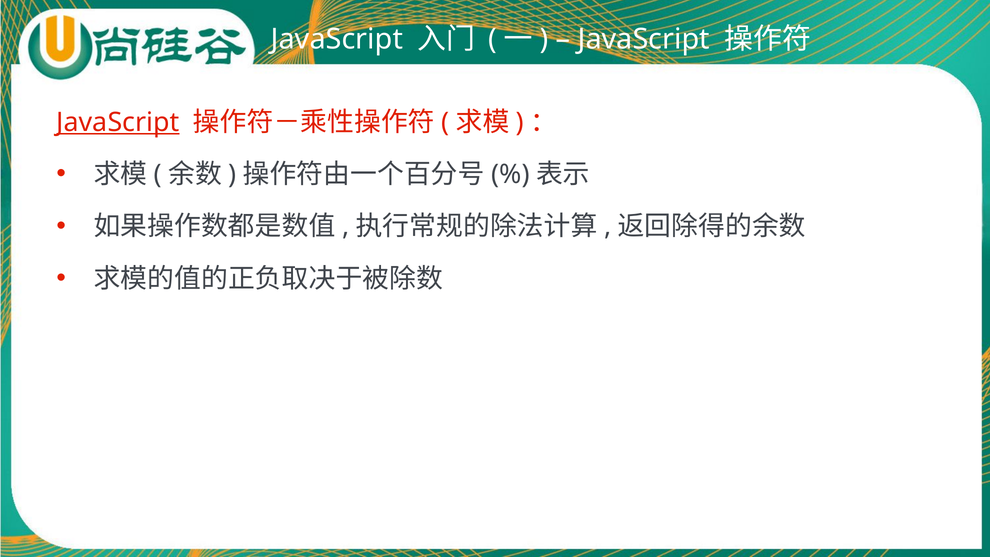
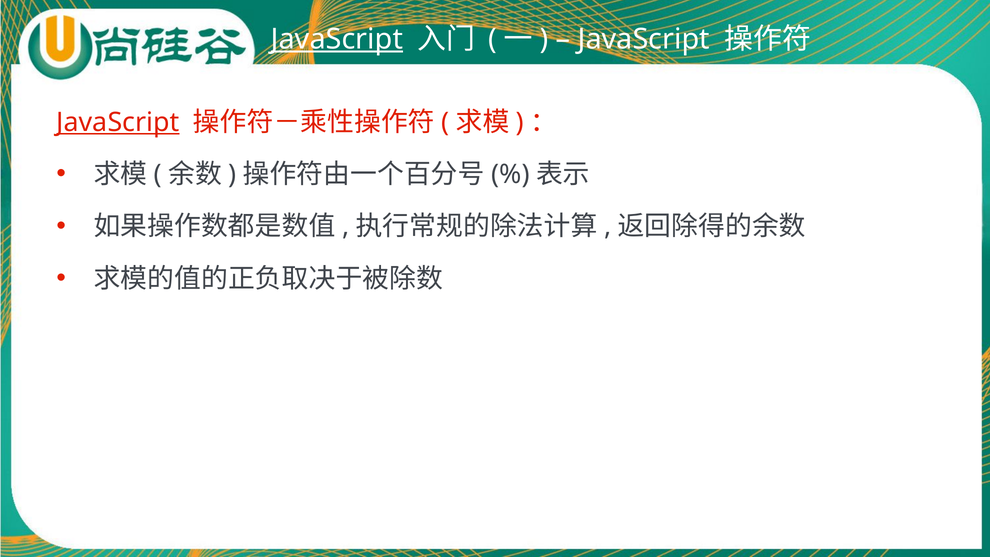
JavaScript at (337, 39) underline: none -> present
